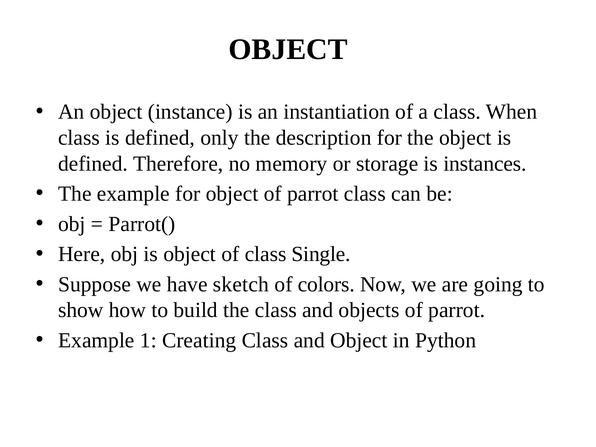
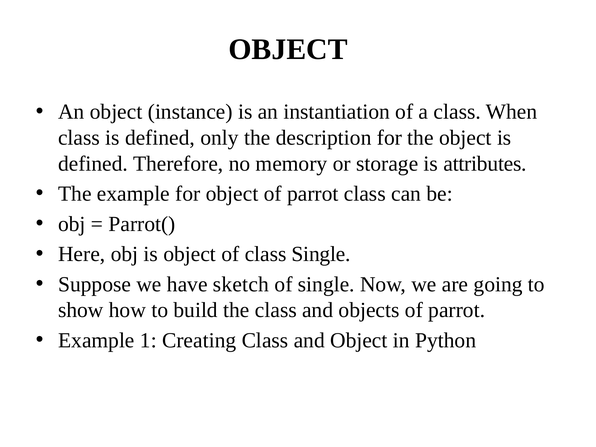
instances: instances -> attributes
of colors: colors -> single
